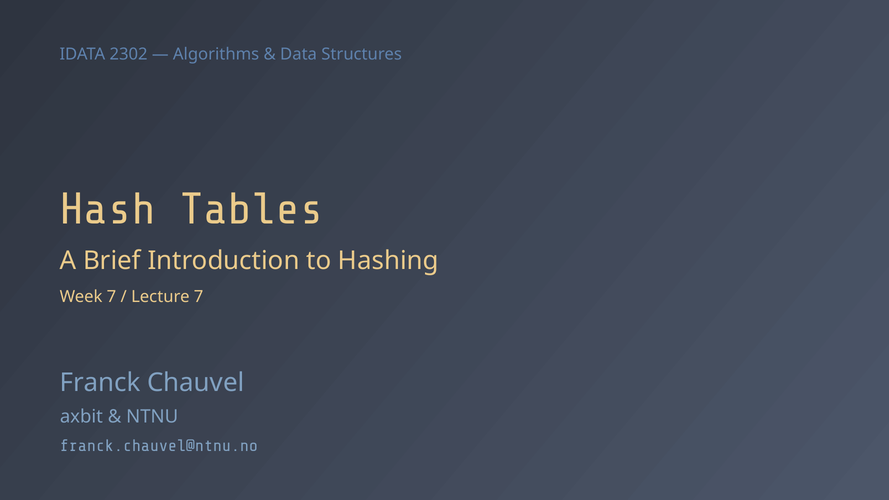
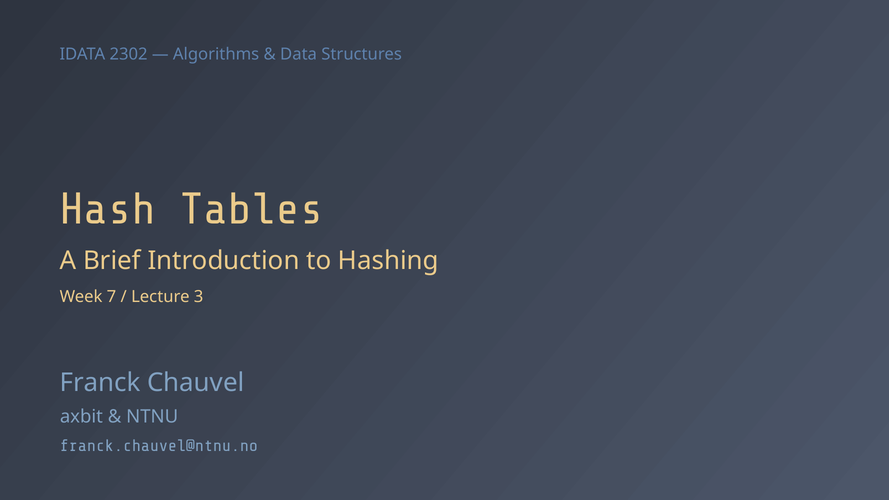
Lecture 7: 7 -> 3
